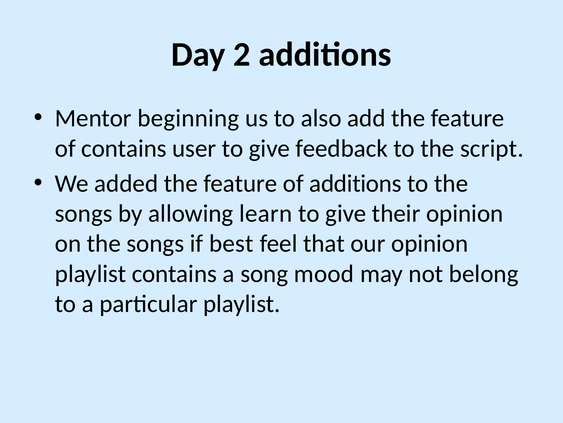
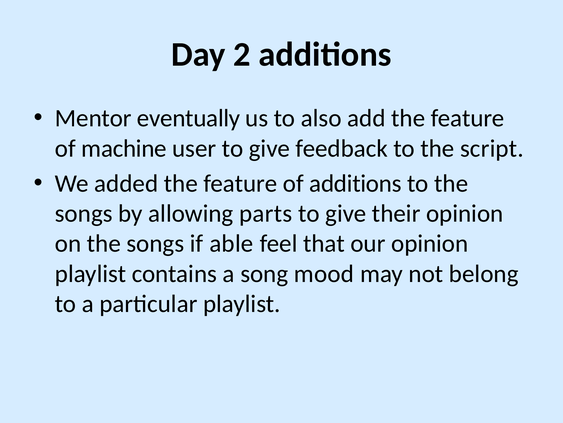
beginning: beginning -> eventually
of contains: contains -> machine
learn: learn -> parts
best: best -> able
